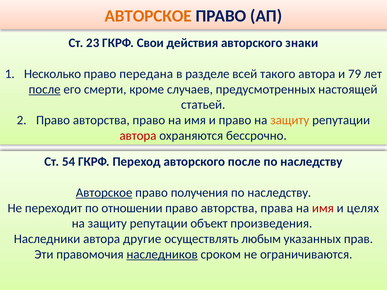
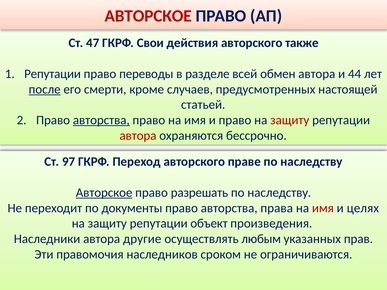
АВТОРСКОЕ at (148, 16) colour: orange -> red
23: 23 -> 47
знаки: знаки -> также
Несколько at (53, 74): Несколько -> Репутации
передана: передана -> переводы
такого: такого -> обмен
79: 79 -> 44
авторства at (101, 120) underline: none -> present
защиту at (290, 120) colour: orange -> red
54: 54 -> 97
авторского после: после -> праве
получения: получения -> разрешать
отношении: отношении -> документы
наследников underline: present -> none
